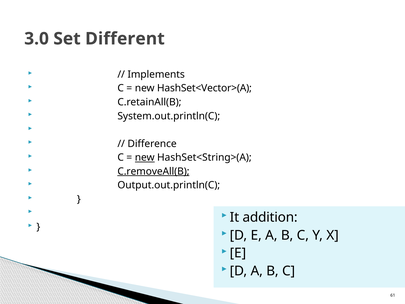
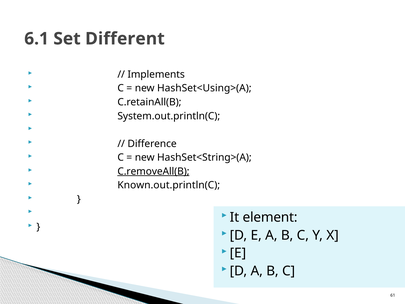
3.0: 3.0 -> 6.1
HashSet<Vector>(A: HashSet<Vector>(A -> HashSet<Using>(A
new at (145, 157) underline: present -> none
Output.out.println(C: Output.out.println(C -> Known.out.println(C
addition: addition -> element
